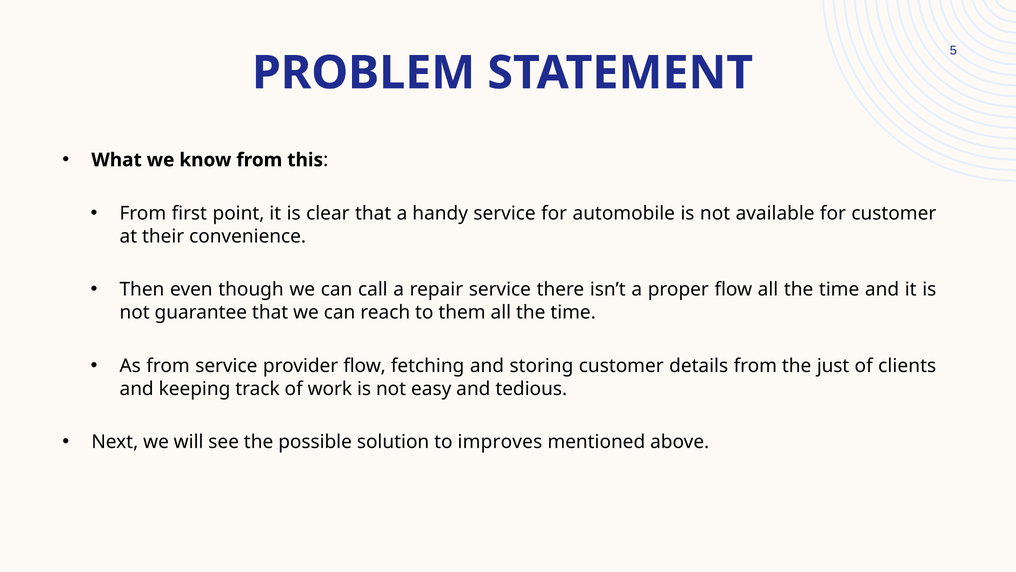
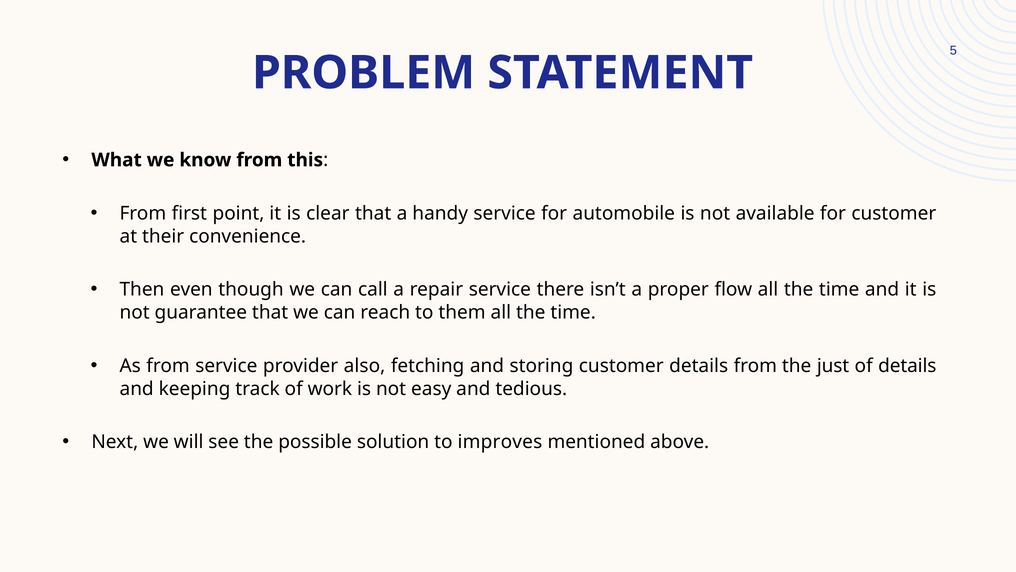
provider flow: flow -> also
of clients: clients -> details
